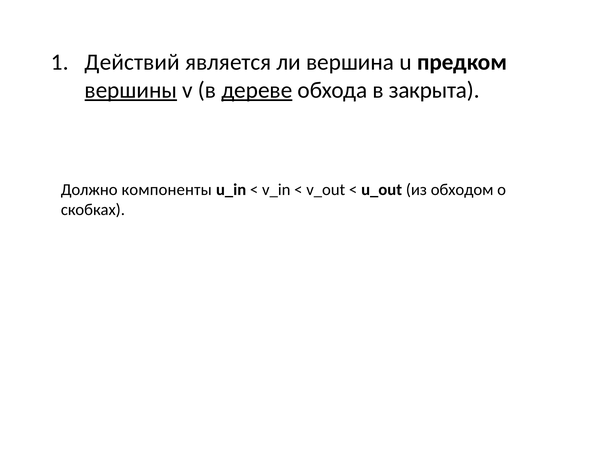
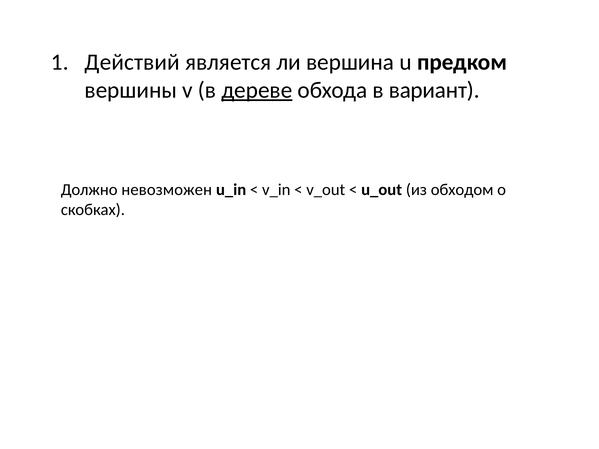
вершины underline: present -> none
закрыта: закрыта -> вариант
компоненты: компоненты -> невозможен
